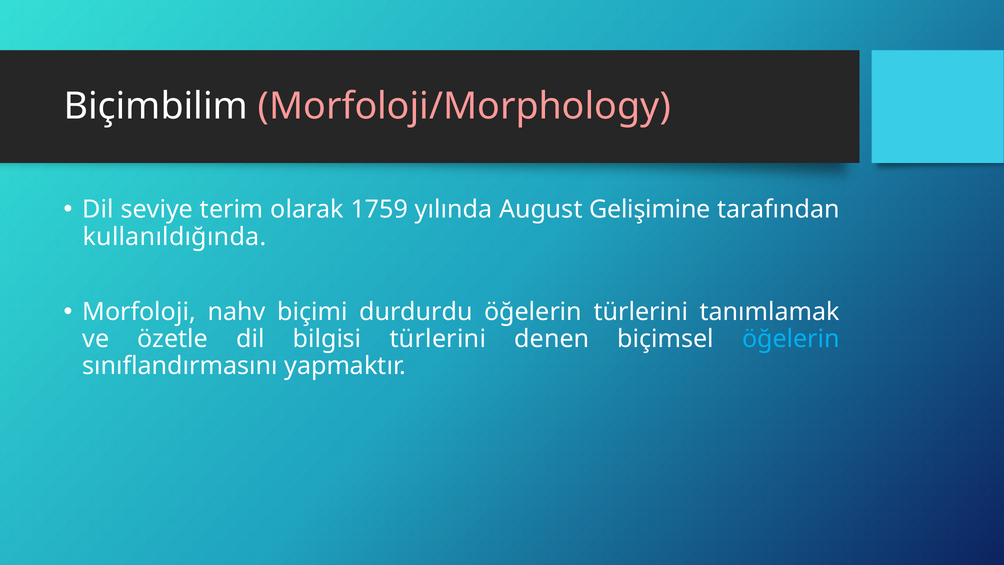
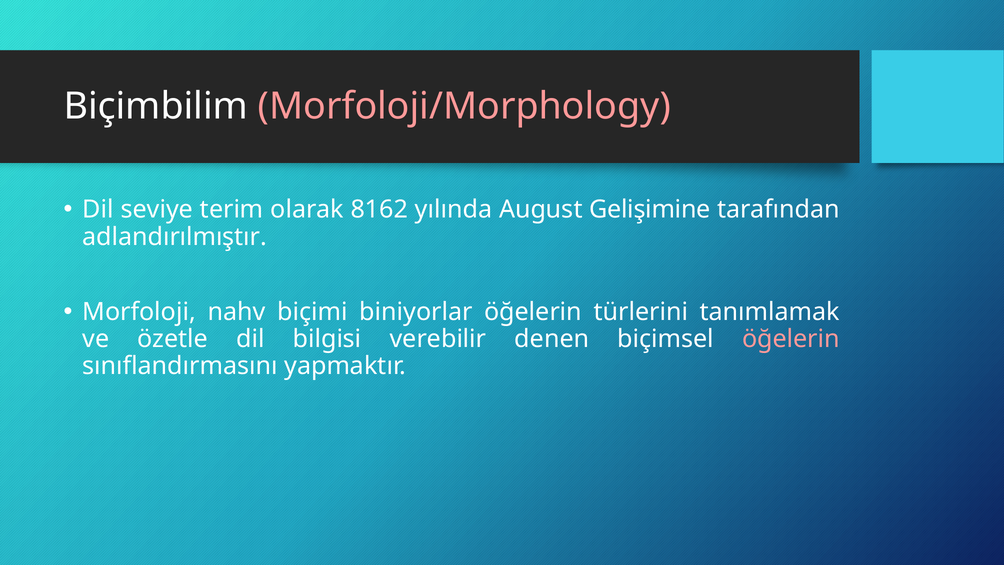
1759: 1759 -> 8162
kullanıldığında: kullanıldığında -> adlandırılmıştır
durdurdu: durdurdu -> biniyorlar
bilgisi türlerini: türlerini -> verebilir
öğelerin at (791, 339) colour: light blue -> pink
